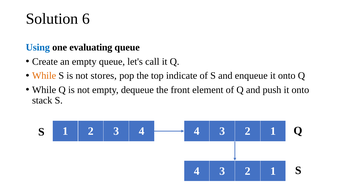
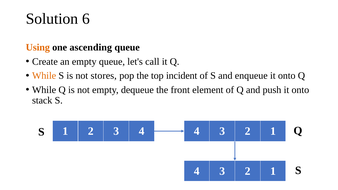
Using colour: blue -> orange
evaluating: evaluating -> ascending
indicate: indicate -> incident
